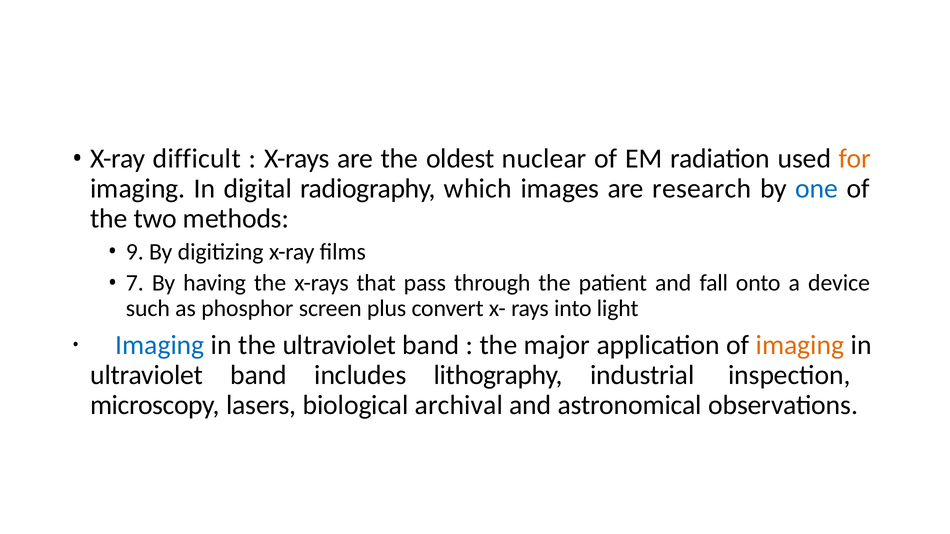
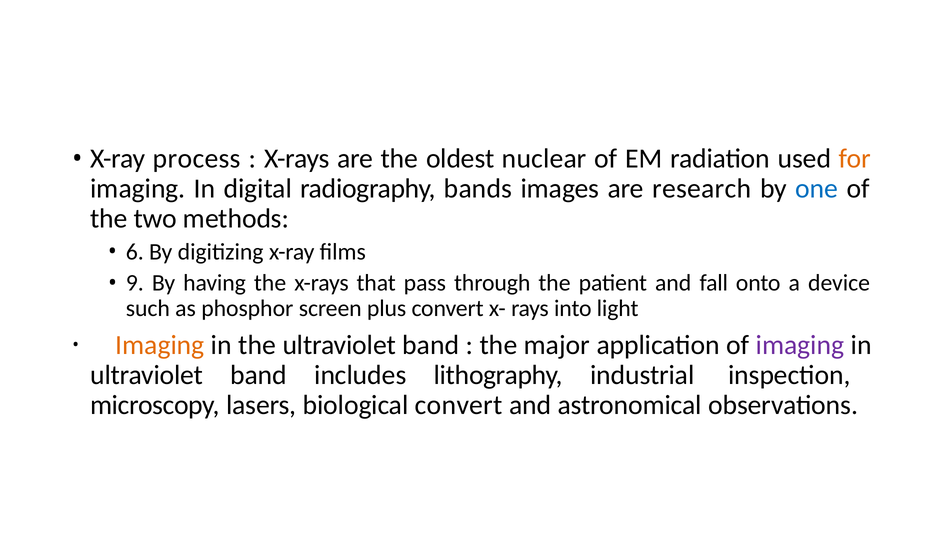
difficult: difficult -> process
which: which -> bands
9: 9 -> 6
7: 7 -> 9
Imaging at (160, 345) colour: blue -> orange
imaging at (800, 345) colour: orange -> purple
biological archival: archival -> convert
